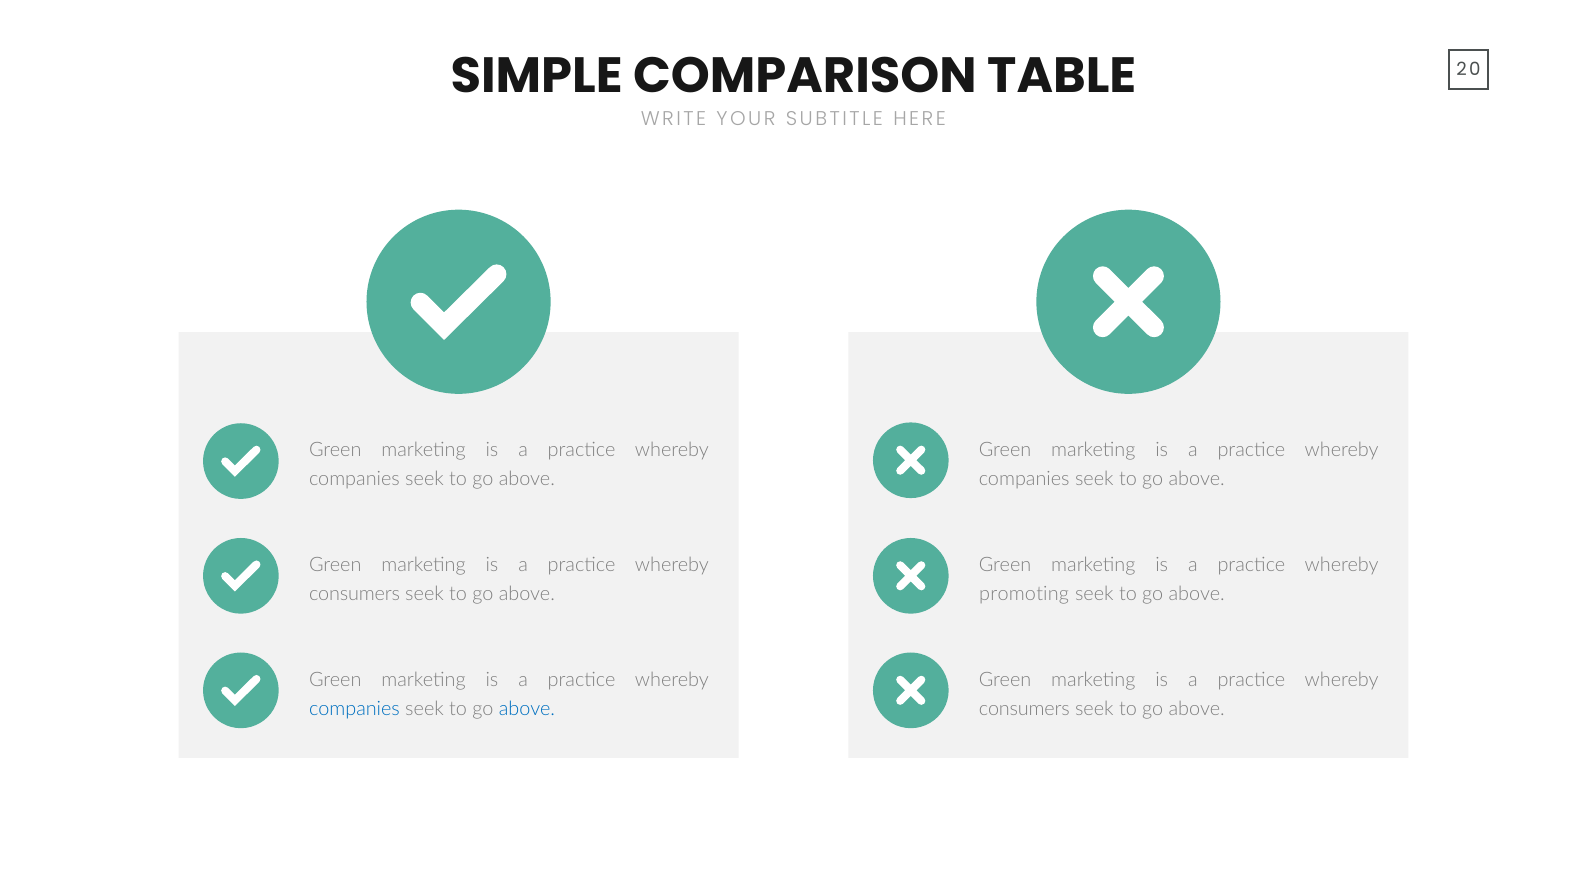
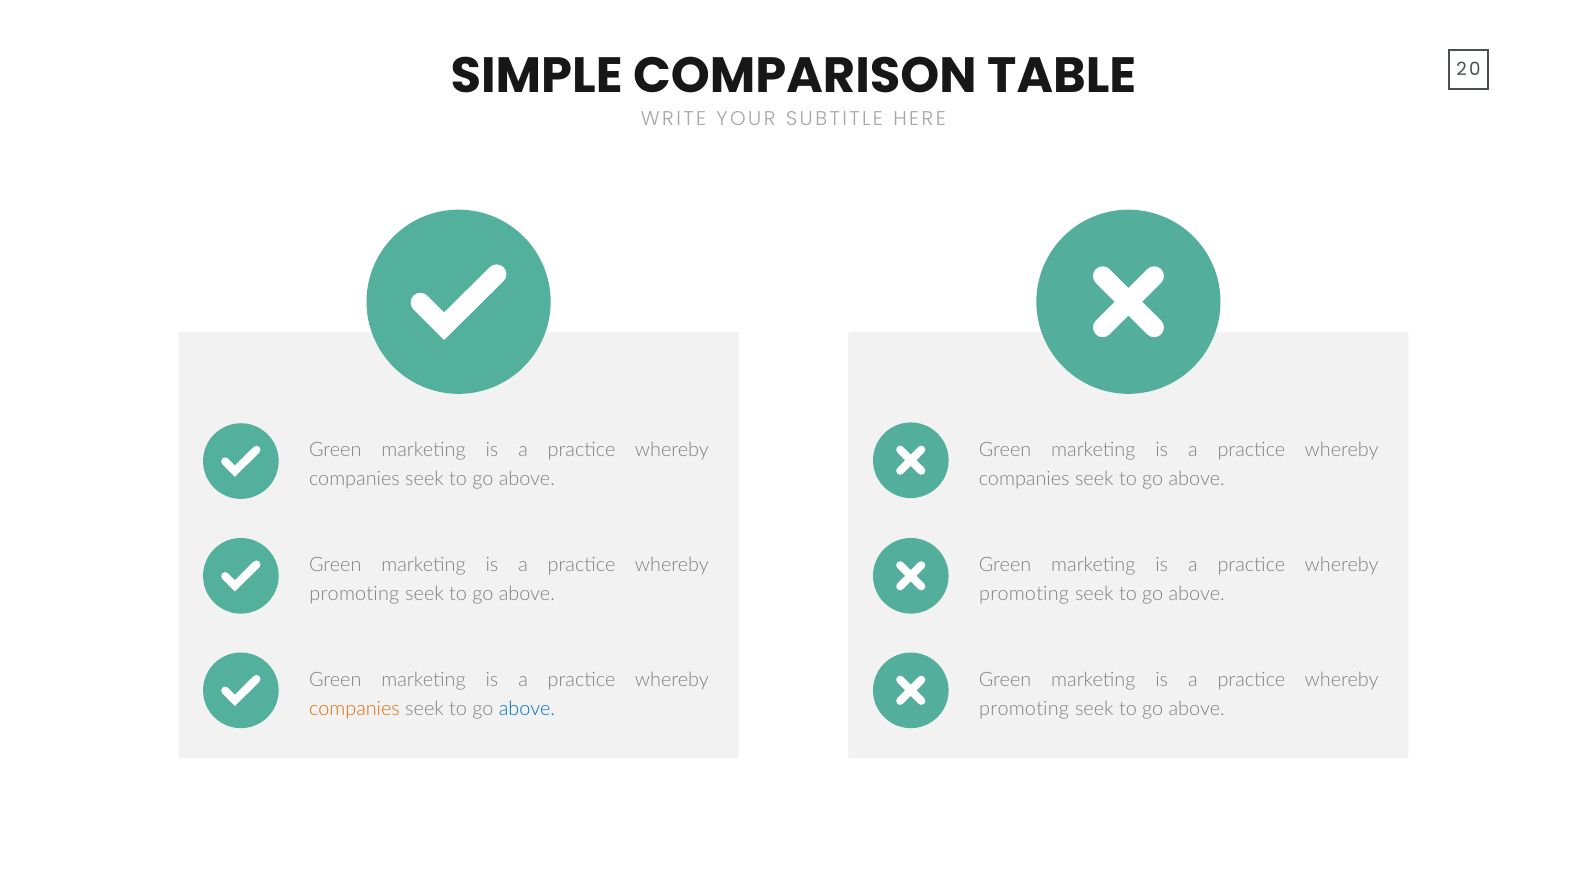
consumers at (355, 594): consumers -> promoting
companies at (354, 709) colour: blue -> orange
consumers at (1024, 709): consumers -> promoting
